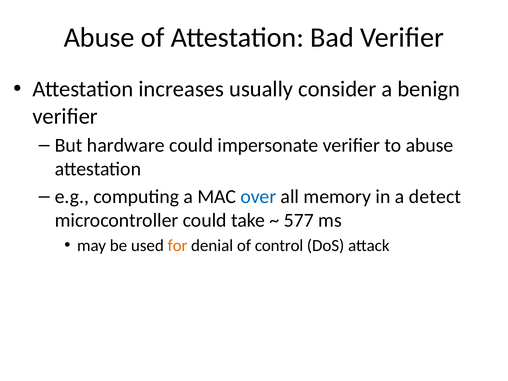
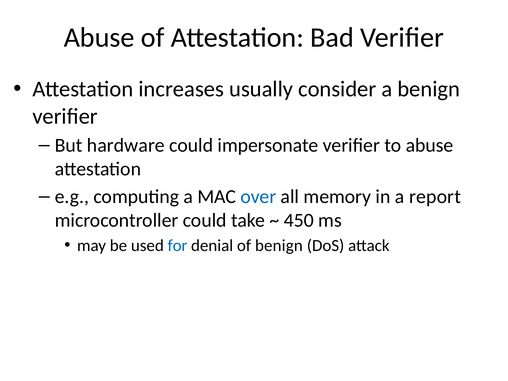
detect: detect -> report
577: 577 -> 450
for colour: orange -> blue
of control: control -> benign
